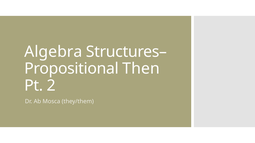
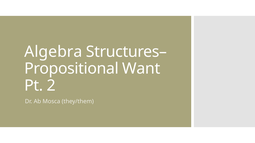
Then: Then -> Want
